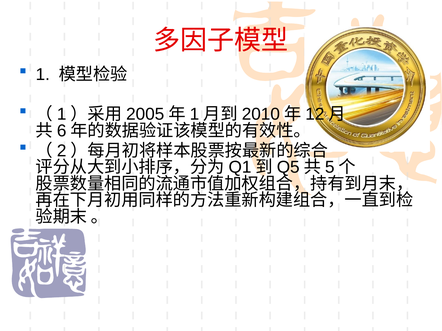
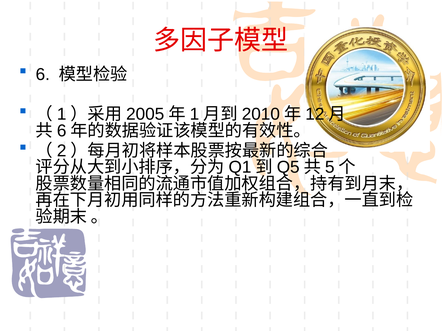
1 at (43, 75): 1 -> 6
